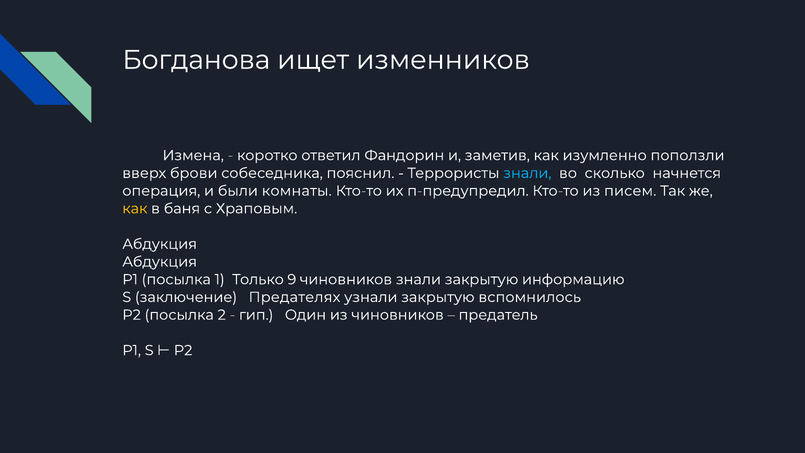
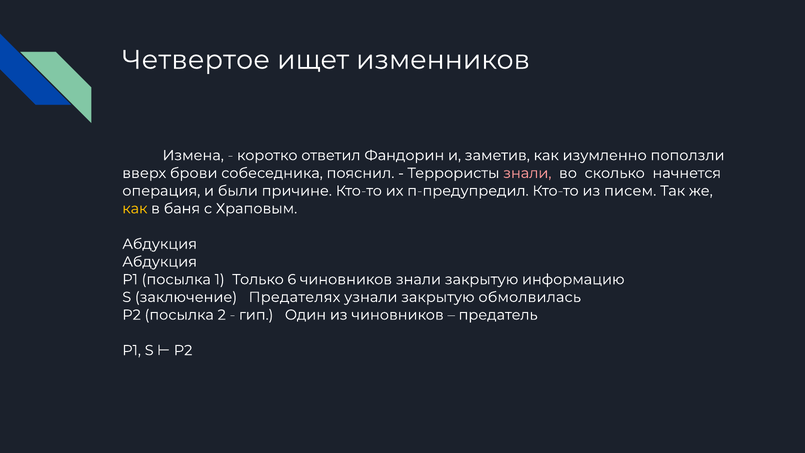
Богданова: Богданова -> Четвертое
знали at (527, 173) colour: light blue -> pink
комнаты: комнаты -> причине
9: 9 -> 6
вспомнилось: вспомнилось -> обмолвилась
